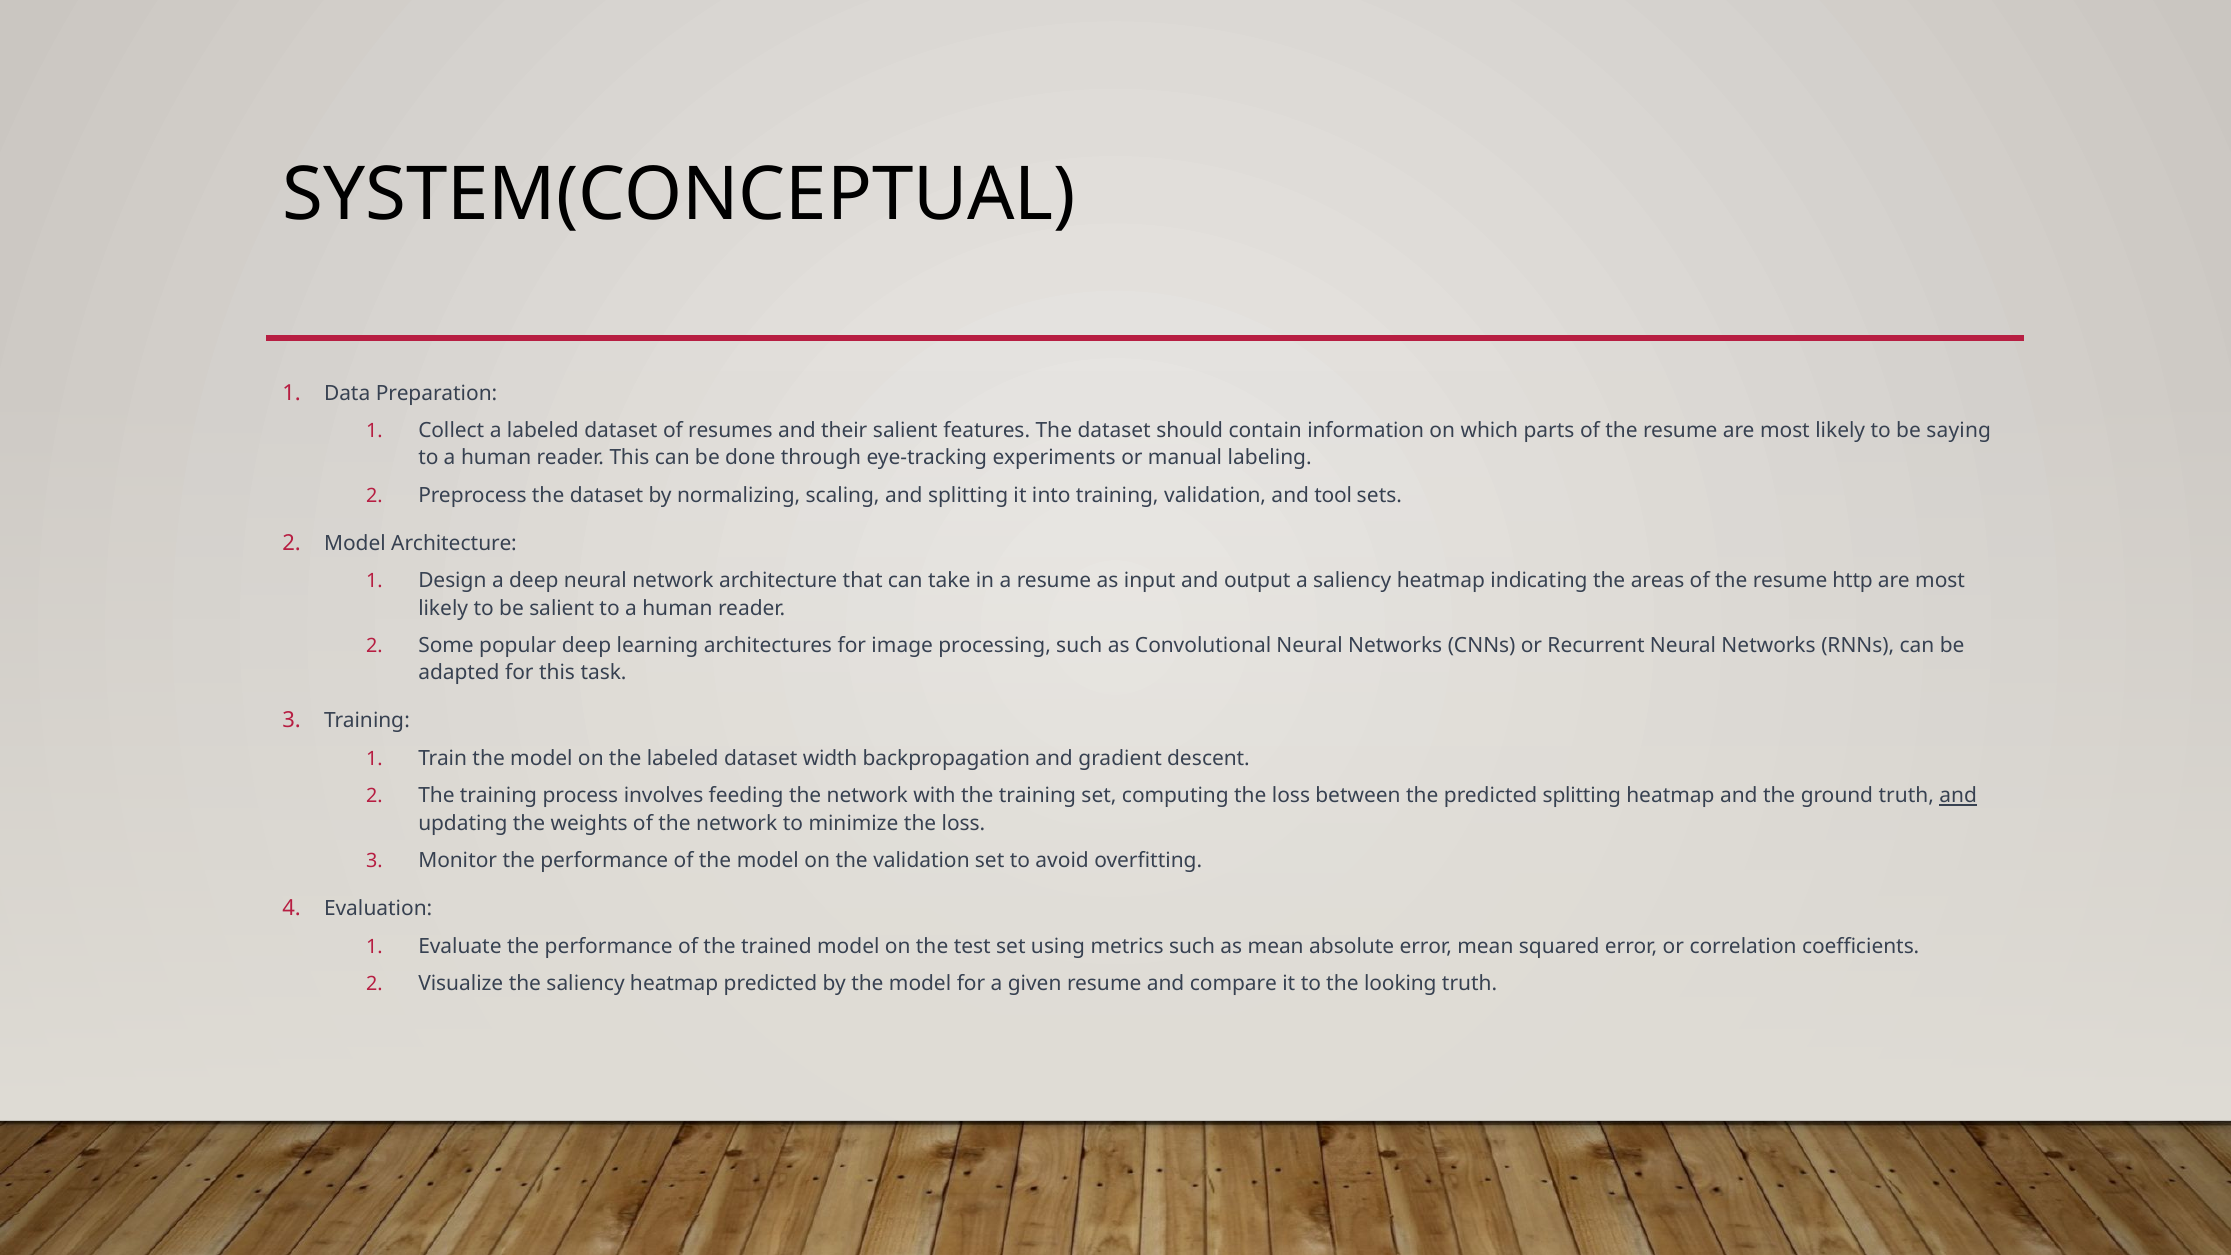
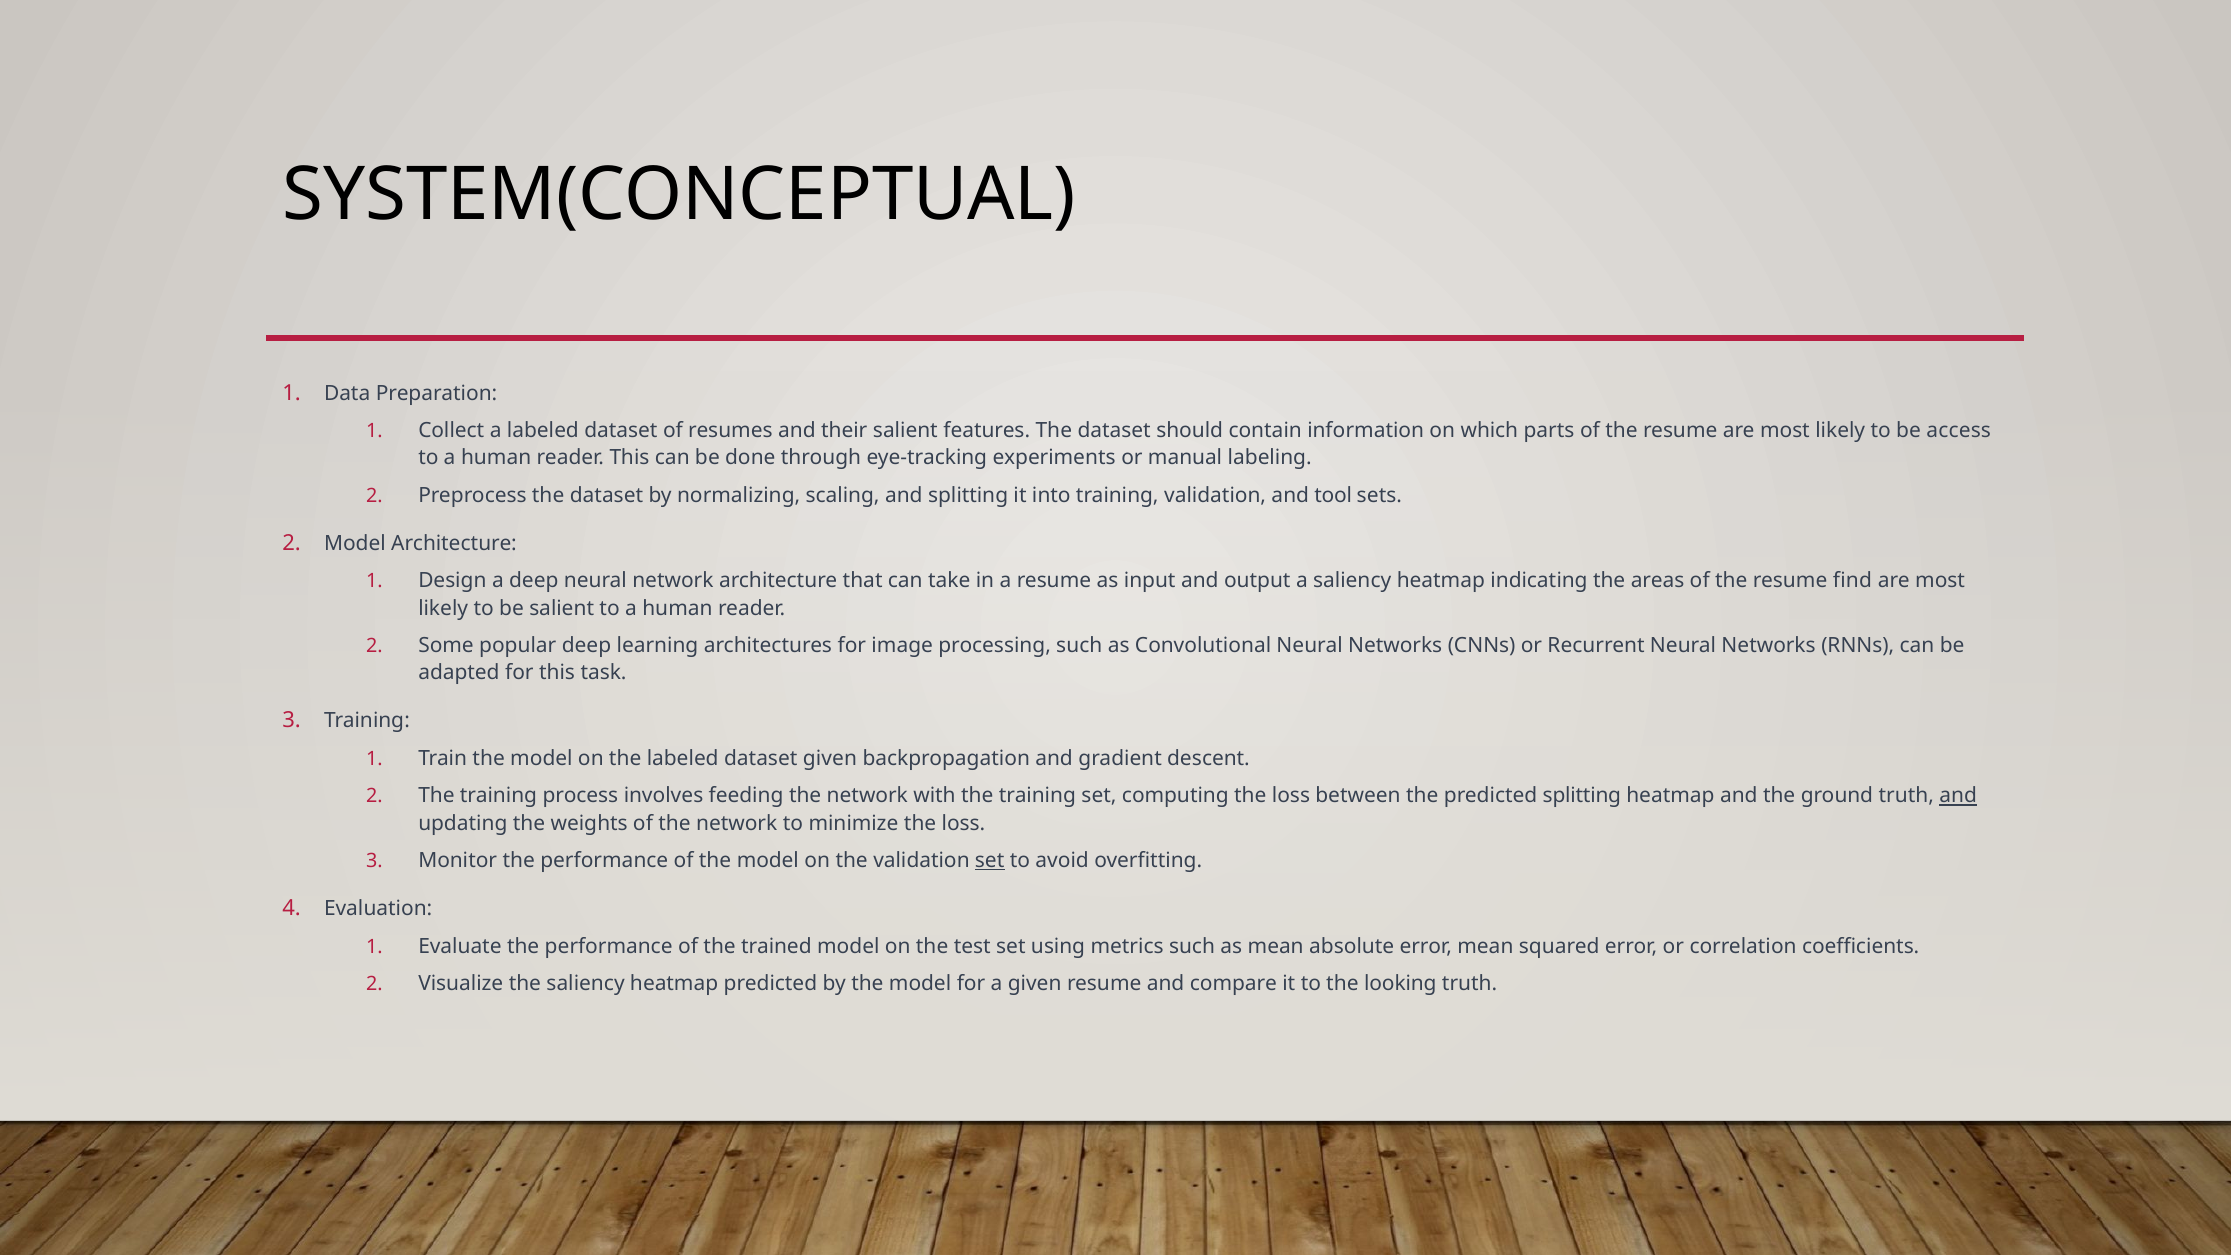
saying: saying -> access
http: http -> find
dataset width: width -> given
set at (990, 861) underline: none -> present
